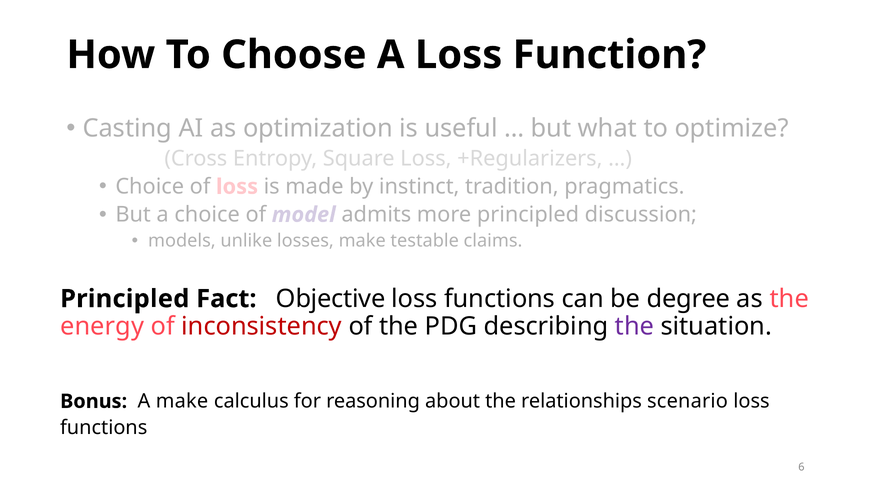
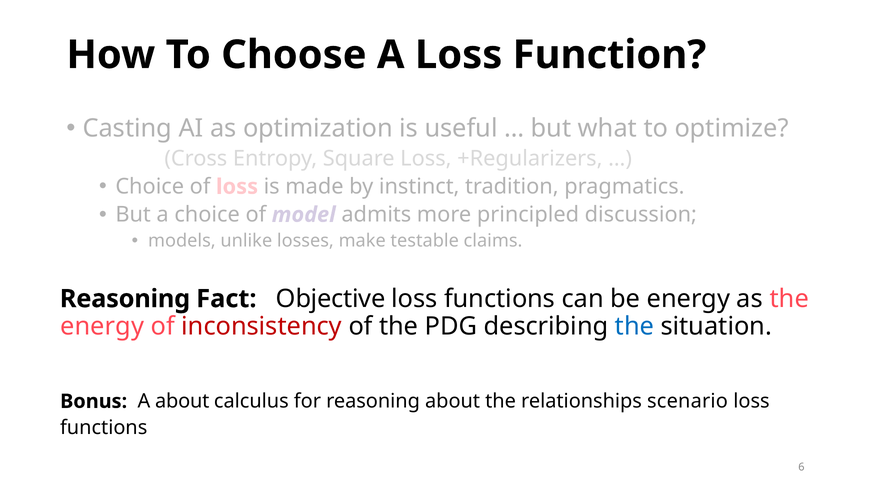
Principled at (125, 299): Principled -> Reasoning
be degree: degree -> energy
the at (634, 326) colour: purple -> blue
A make: make -> about
